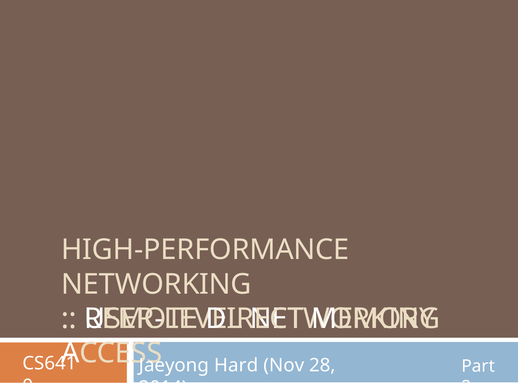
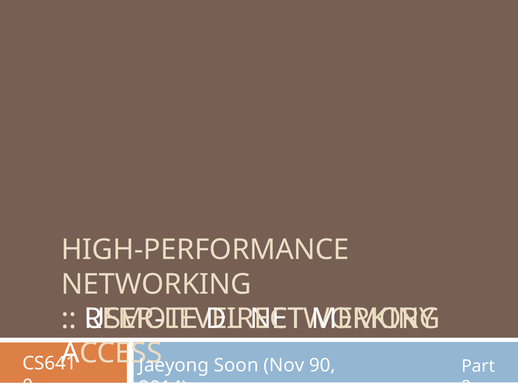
Hard: Hard -> Soon
28: 28 -> 90
